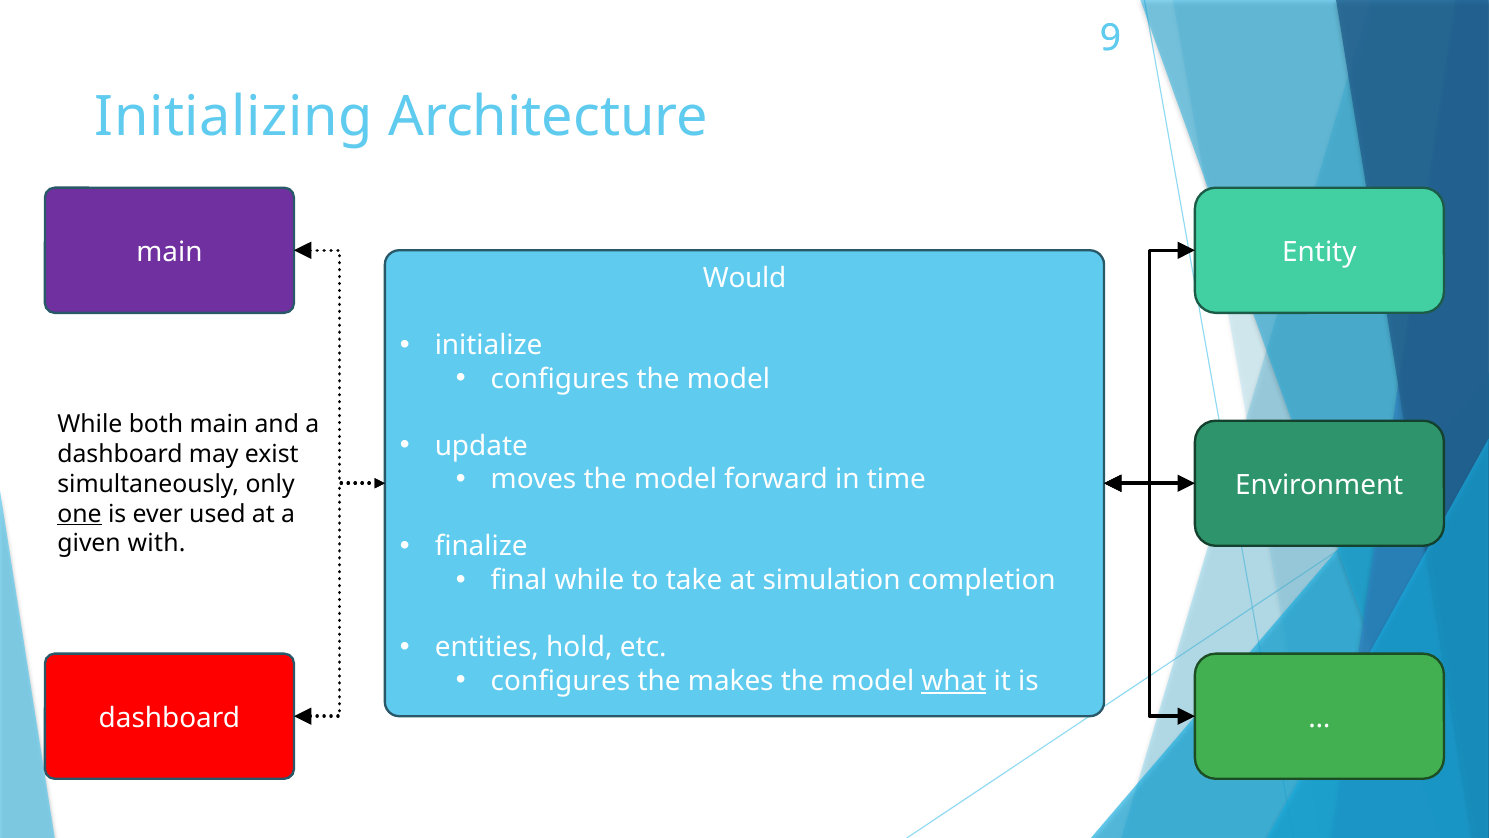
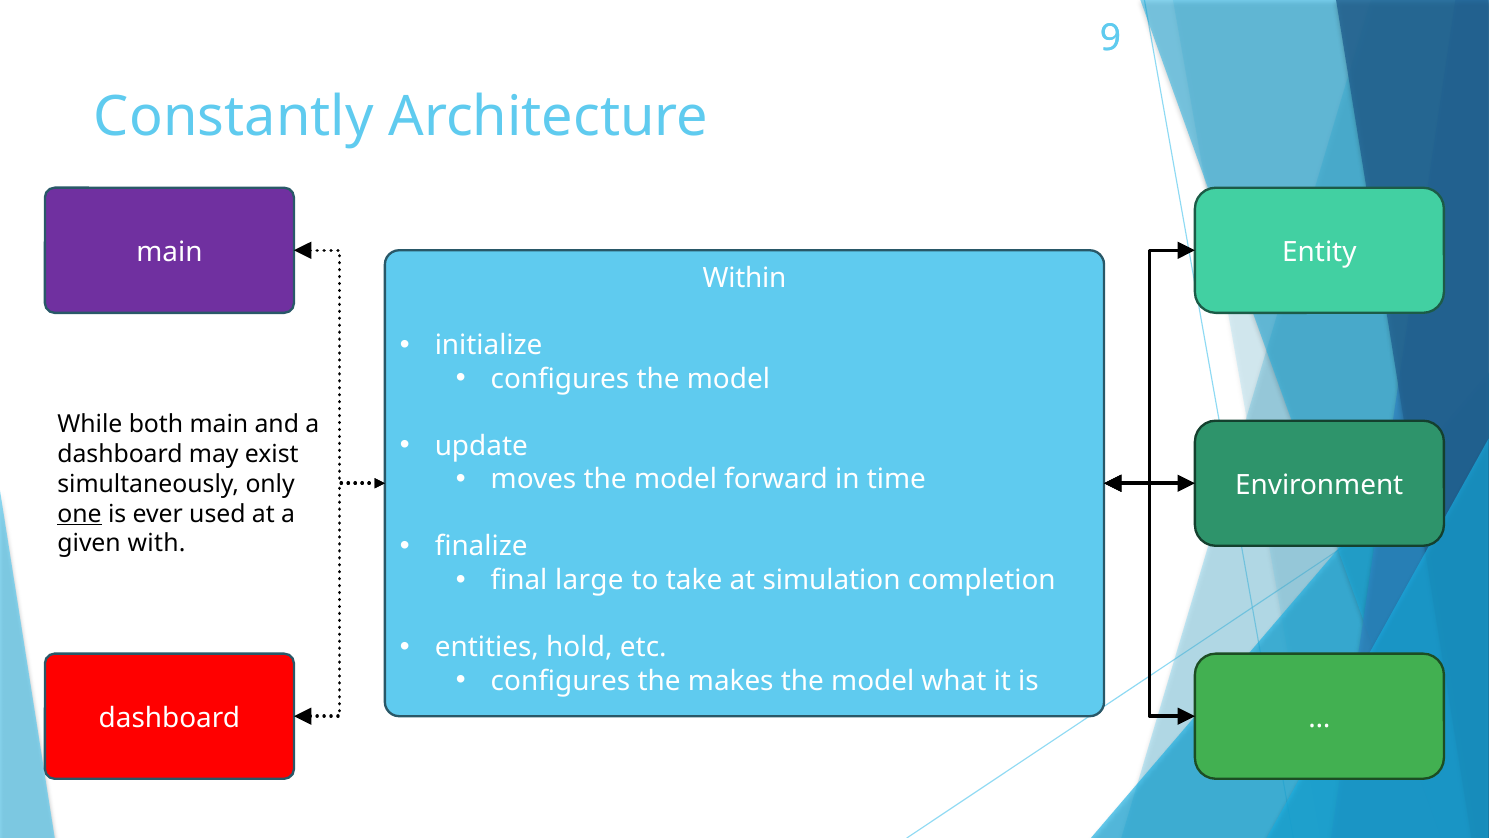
Initializing: Initializing -> Constantly
Would: Would -> Within
final while: while -> large
what underline: present -> none
